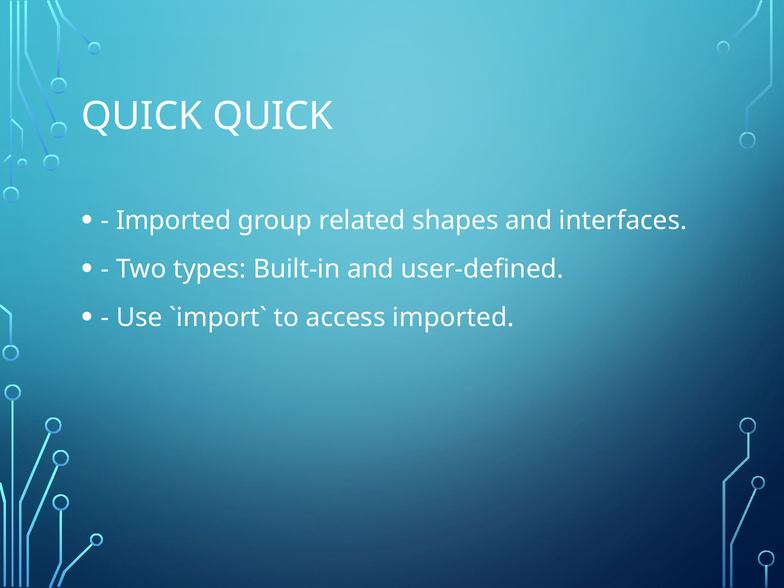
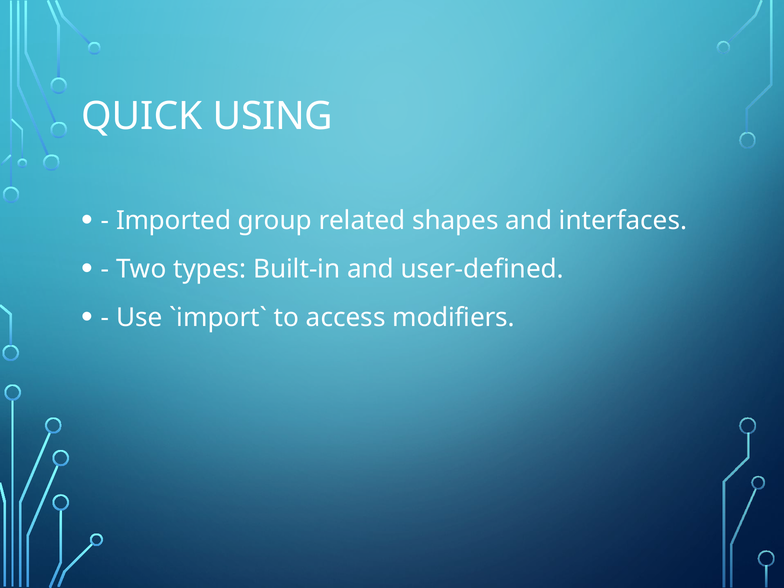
QUICK QUICK: QUICK -> USING
access imported: imported -> modifiers
